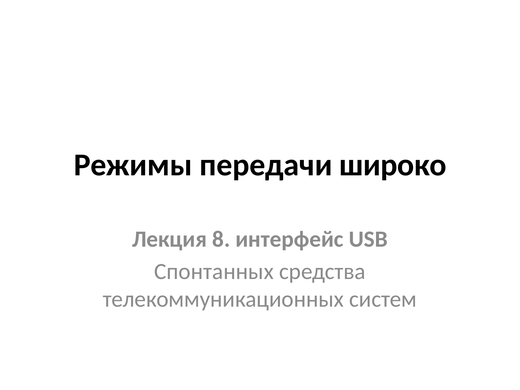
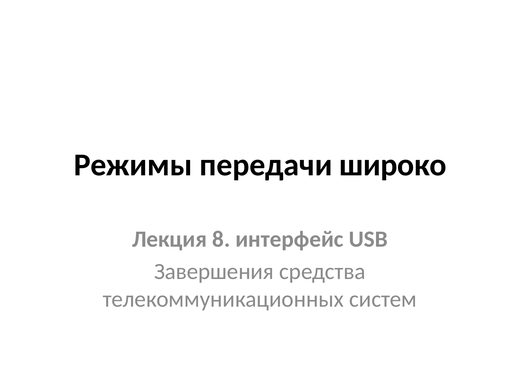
Спонтанных: Спонтанных -> Завершения
